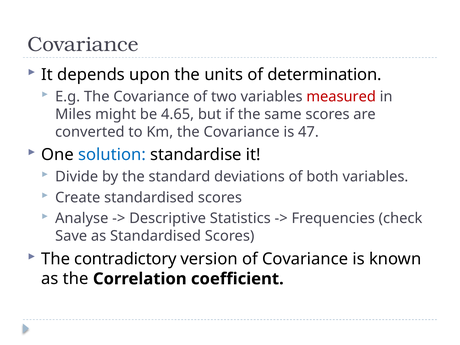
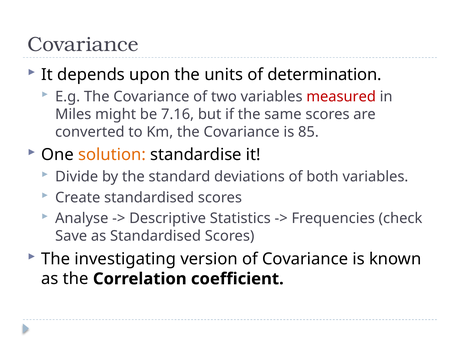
4.65: 4.65 -> 7.16
47: 47 -> 85
solution colour: blue -> orange
contradictory: contradictory -> investigating
